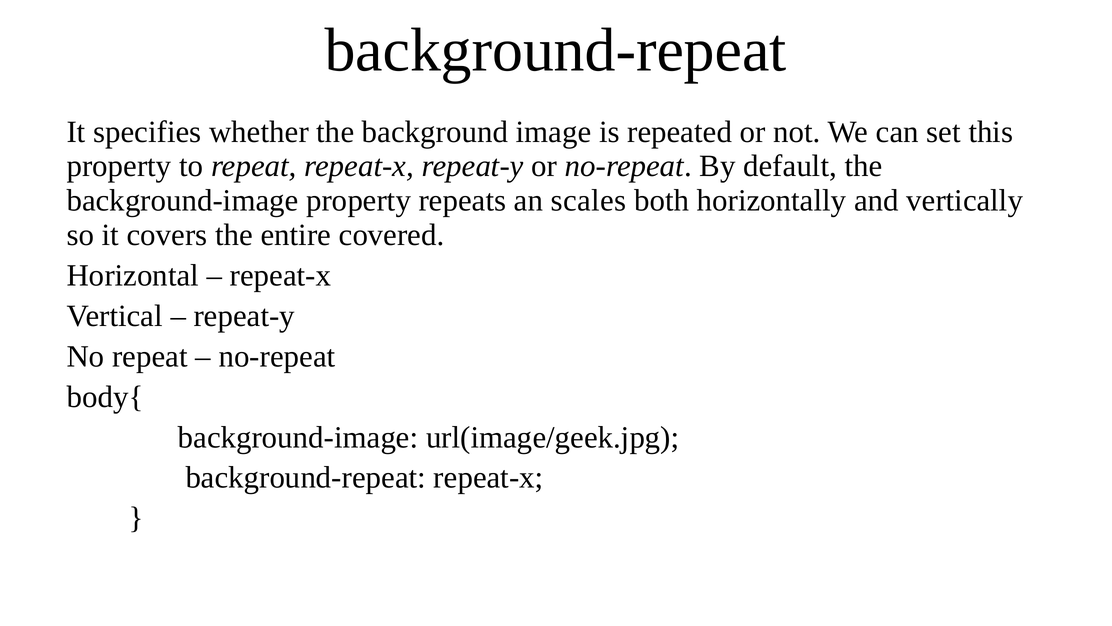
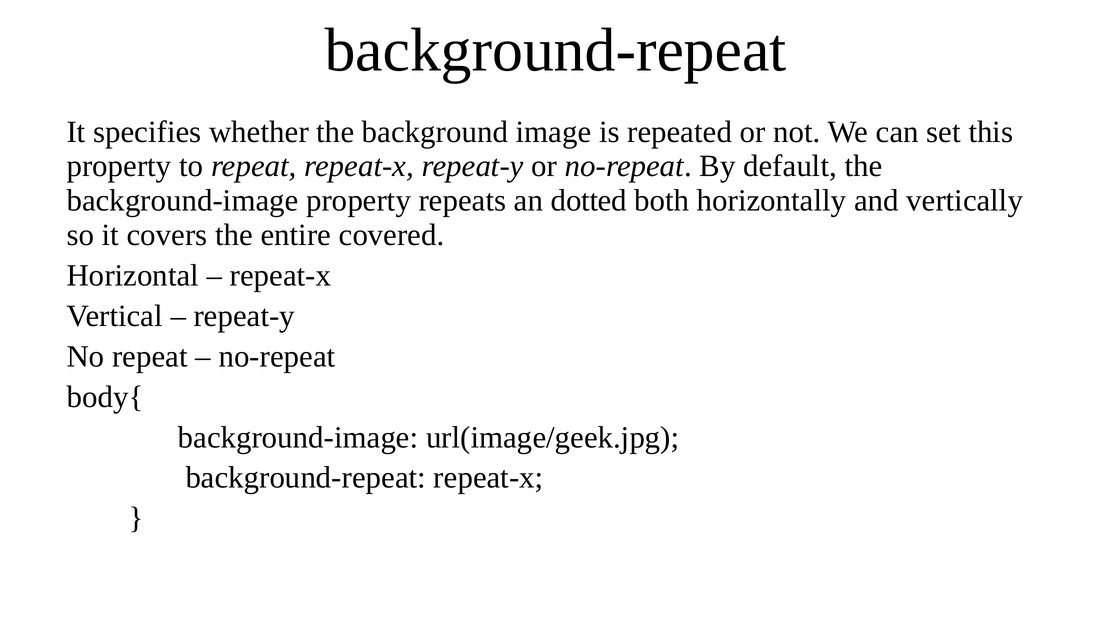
scales: scales -> dotted
